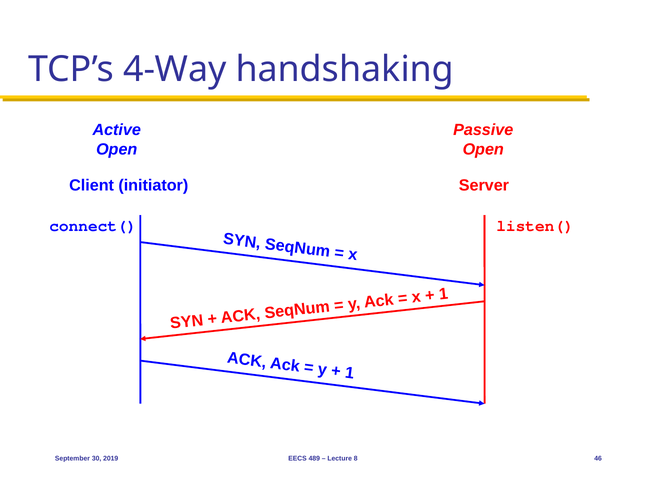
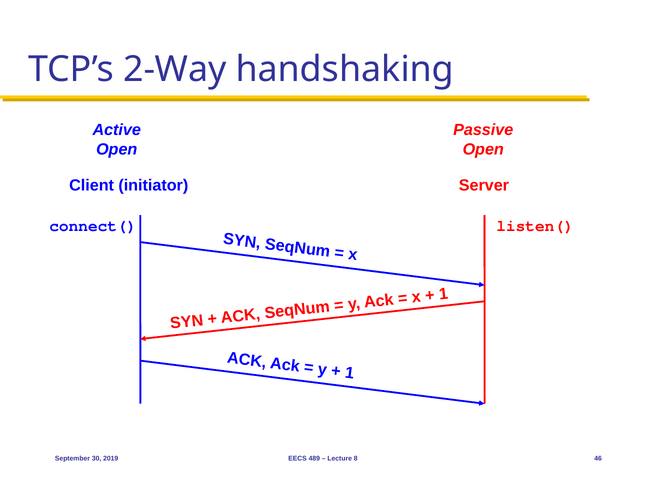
4-Way: 4-Way -> 2-Way
